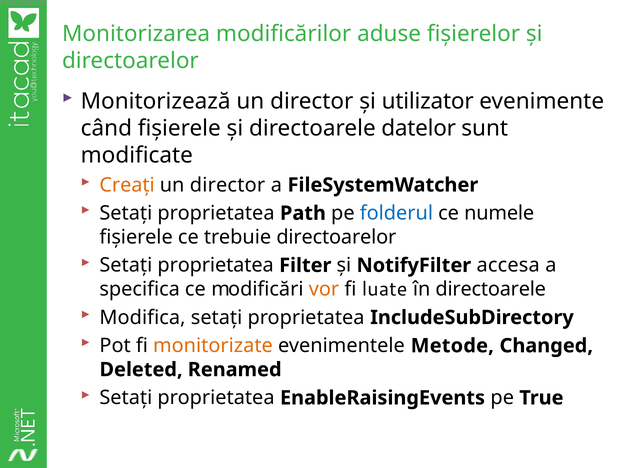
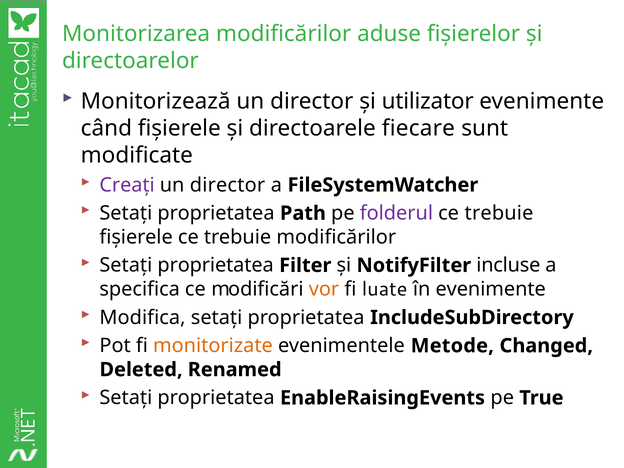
datelor: datelor -> fiecare
Creați colour: orange -> purple
folderul colour: blue -> purple
numele at (499, 213): numele -> trebuie
trebuie directoarelor: directoarelor -> modificărilor
accesa: accesa -> incluse
în directoarele: directoarele -> evenimente
